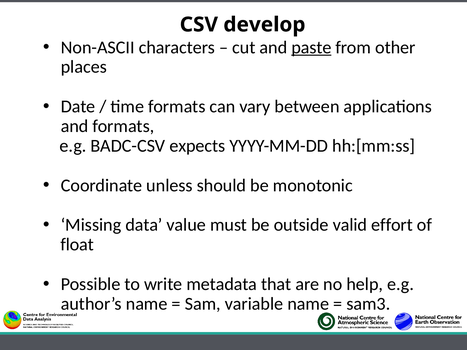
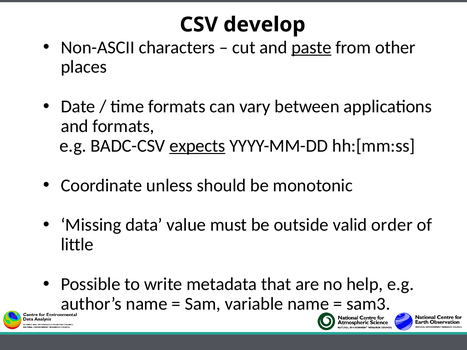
expects underline: none -> present
effort: effort -> order
float: float -> little
